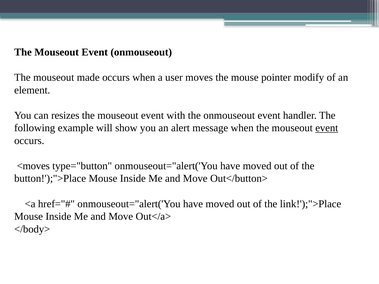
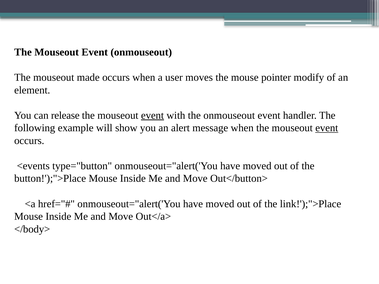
resizes: resizes -> release
event at (152, 115) underline: none -> present
<moves: <moves -> <events
